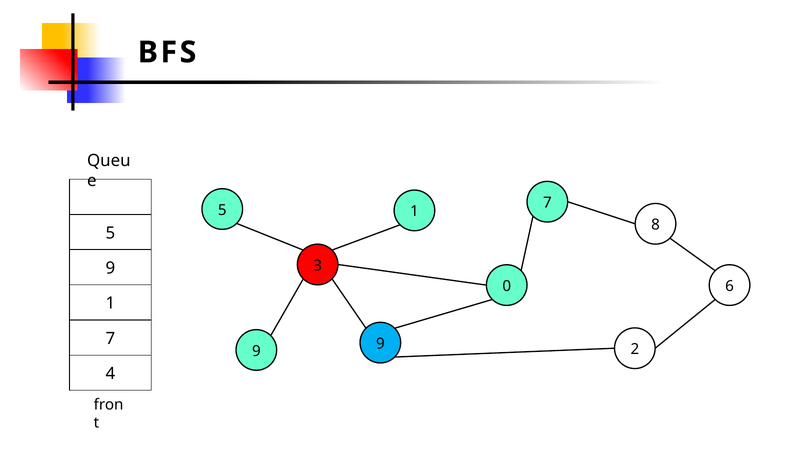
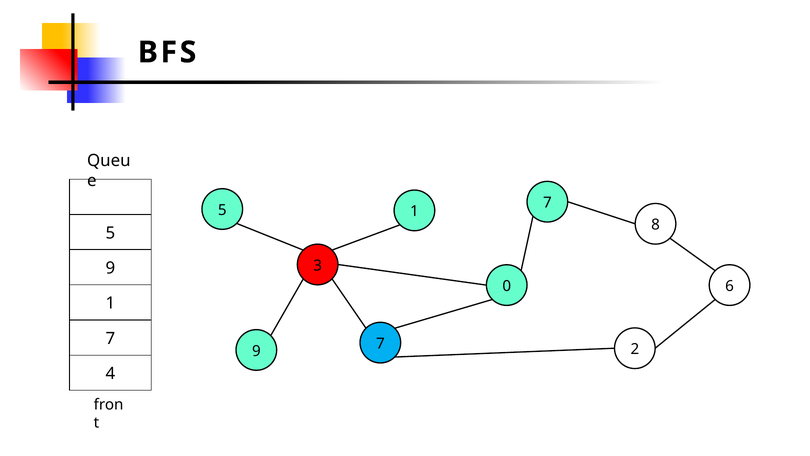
9 9: 9 -> 7
